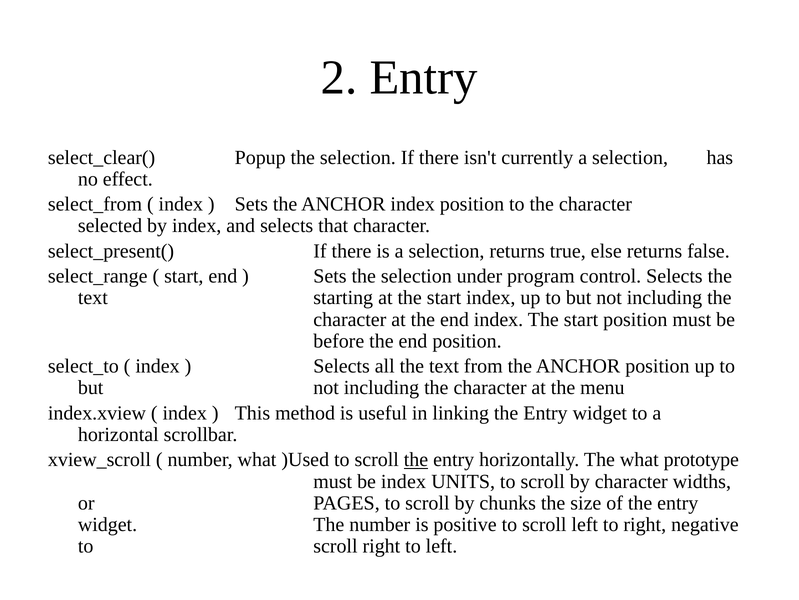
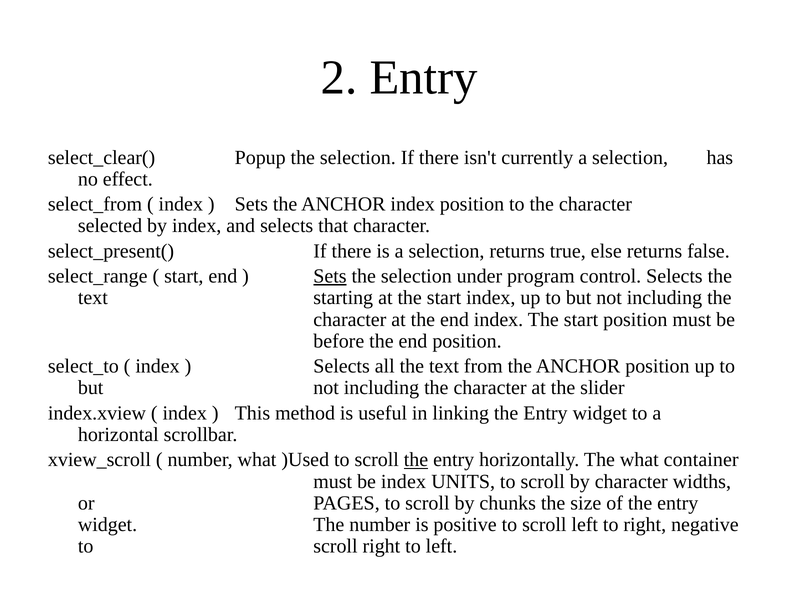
Sets at (330, 276) underline: none -> present
menu: menu -> slider
prototype: prototype -> container
